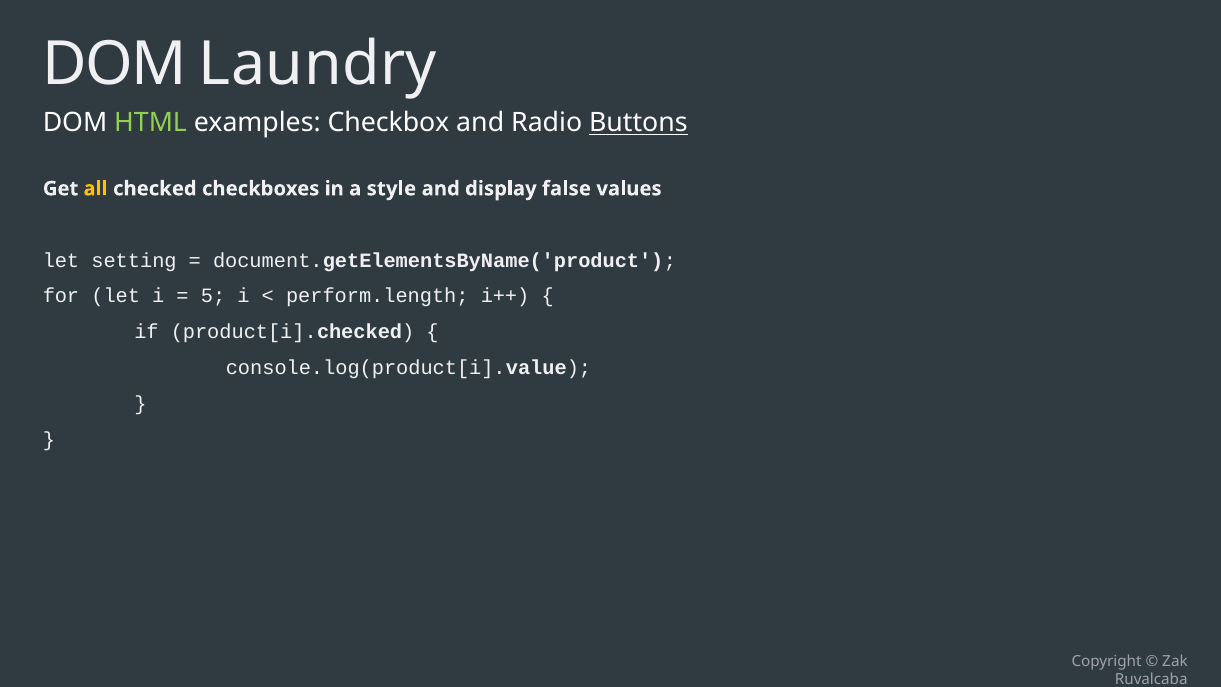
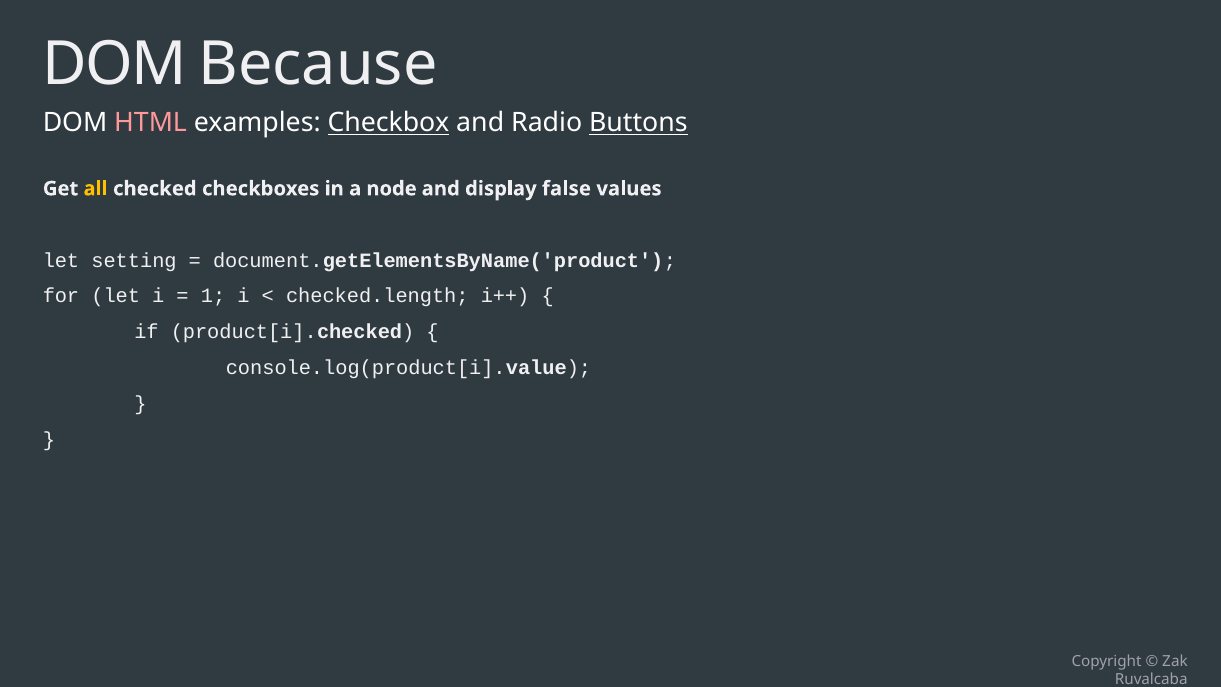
Laundry: Laundry -> Because
HTML colour: light green -> pink
Checkbox underline: none -> present
style: style -> node
5: 5 -> 1
perform.length: perform.length -> checked.length
